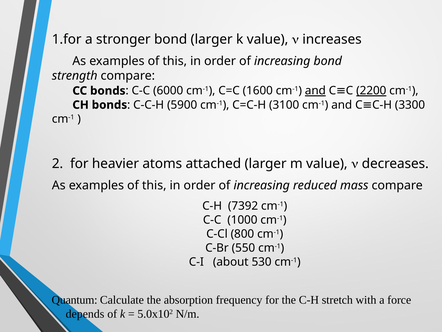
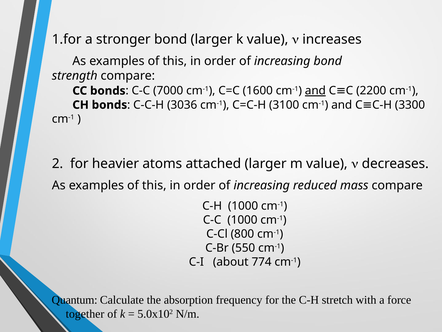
6000: 6000 -> 7000
2200 underline: present -> none
5900: 5900 -> 3036
C-H 7392: 7392 -> 1000
530: 530 -> 774
depends: depends -> together
